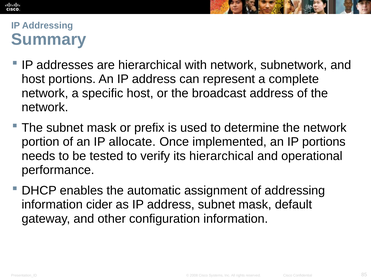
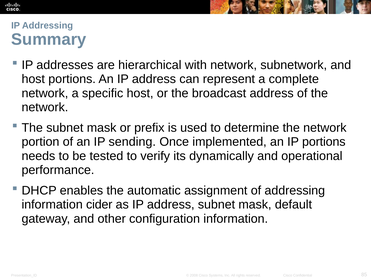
allocate: allocate -> sending
its hierarchical: hierarchical -> dynamically
